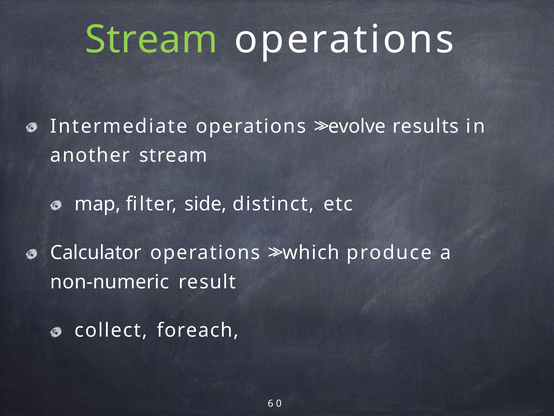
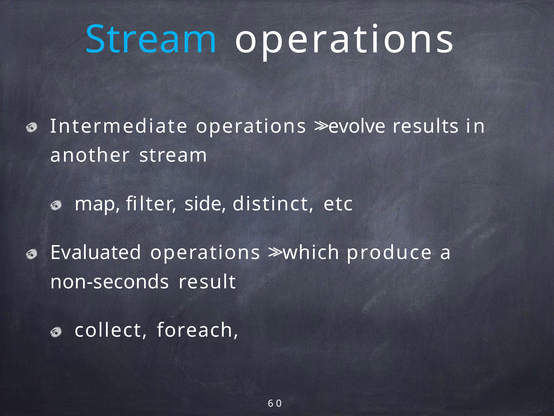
Stream at (151, 40) colour: light green -> light blue
Calculator: Calculator -> Evaluated
non-numeric: non-numeric -> non-seconds
